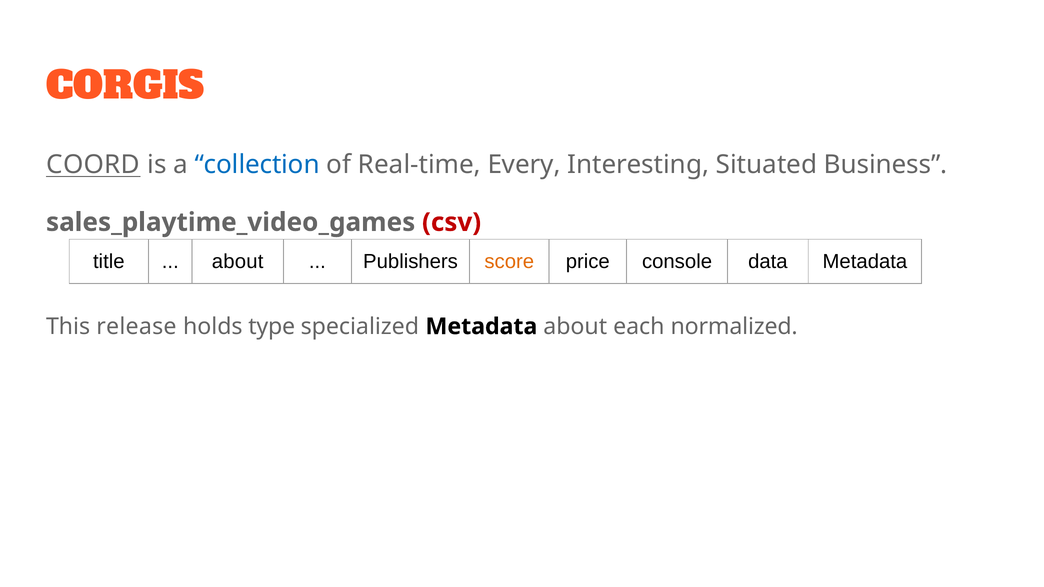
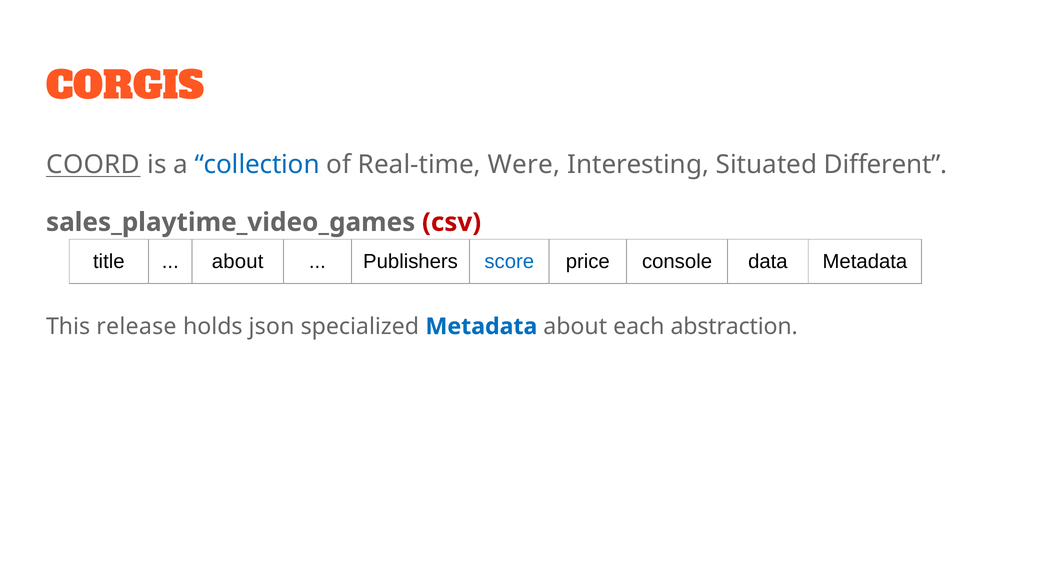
Every: Every -> Were
Business: Business -> Different
score colour: orange -> blue
type: type -> json
Metadata at (481, 327) colour: black -> blue
normalized: normalized -> abstraction
